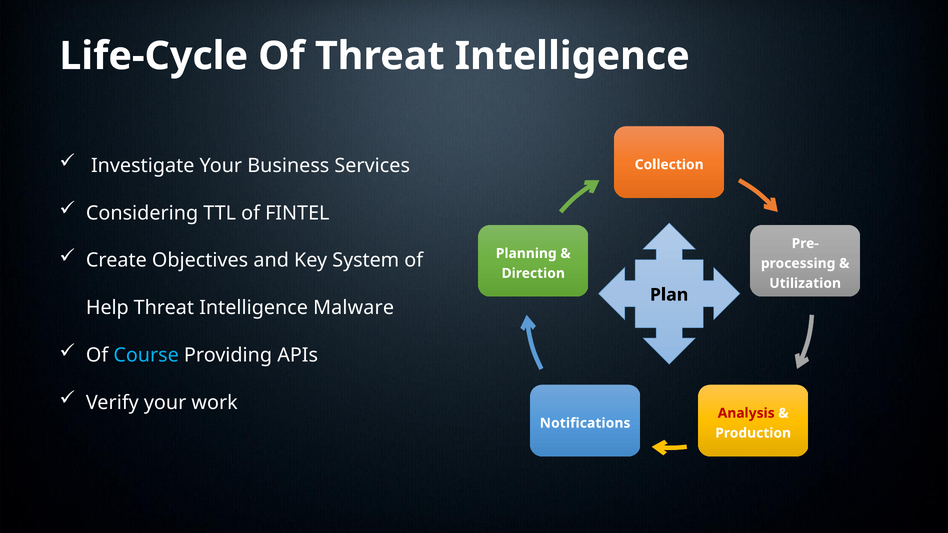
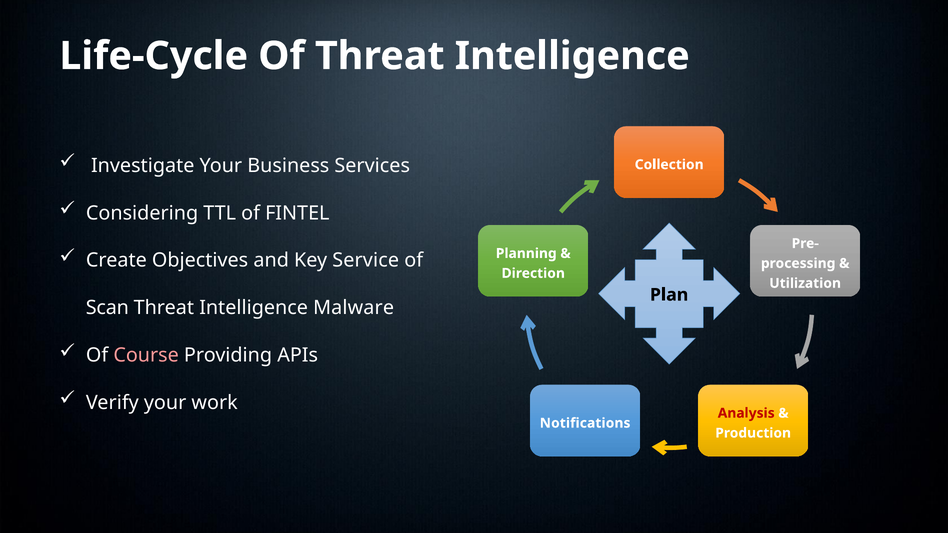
System: System -> Service
Help: Help -> Scan
Course colour: light blue -> pink
